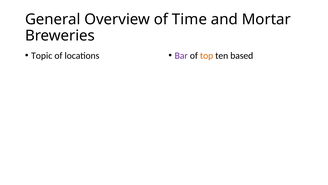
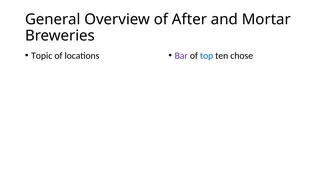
Time: Time -> After
top colour: orange -> blue
based: based -> chose
